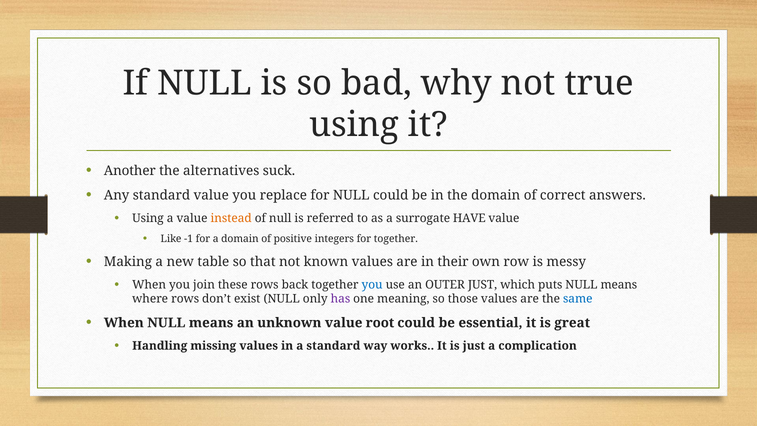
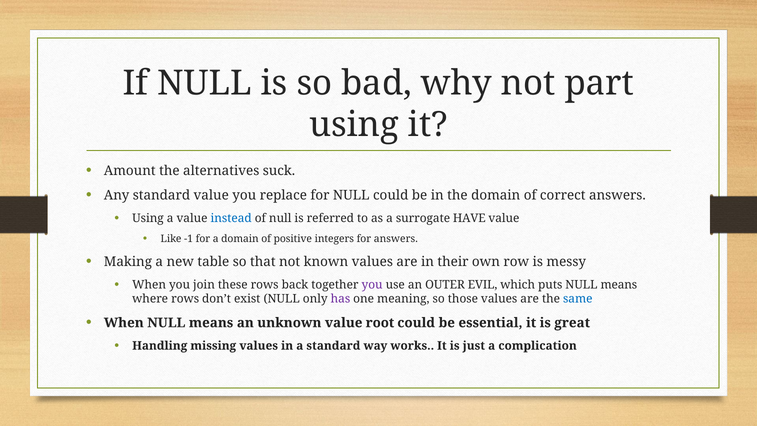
true: true -> part
Another: Another -> Amount
instead colour: orange -> blue
for together: together -> answers
you at (372, 285) colour: blue -> purple
OUTER JUST: JUST -> EVIL
